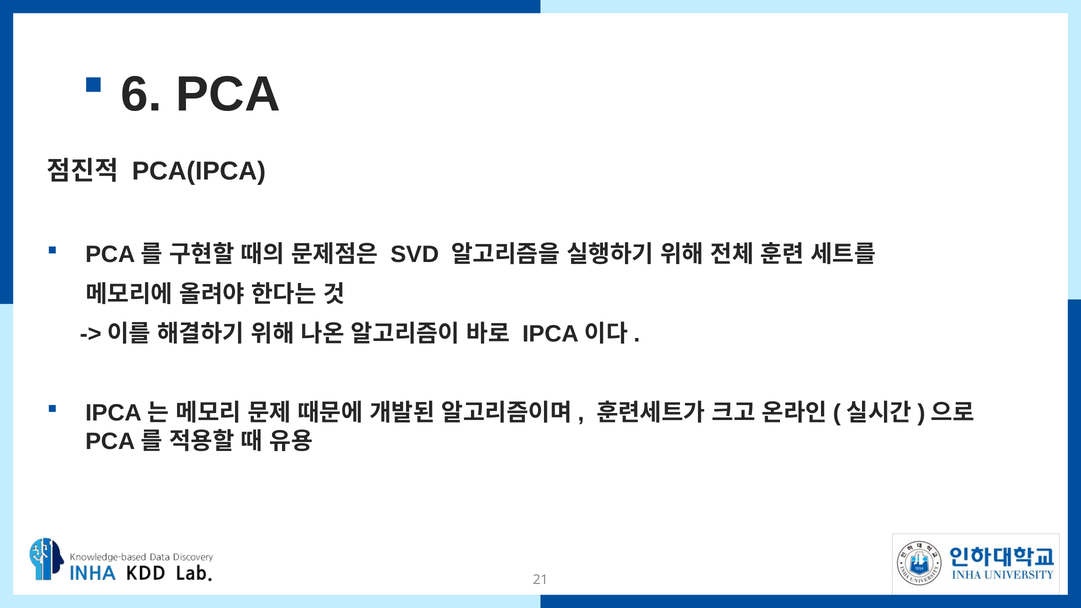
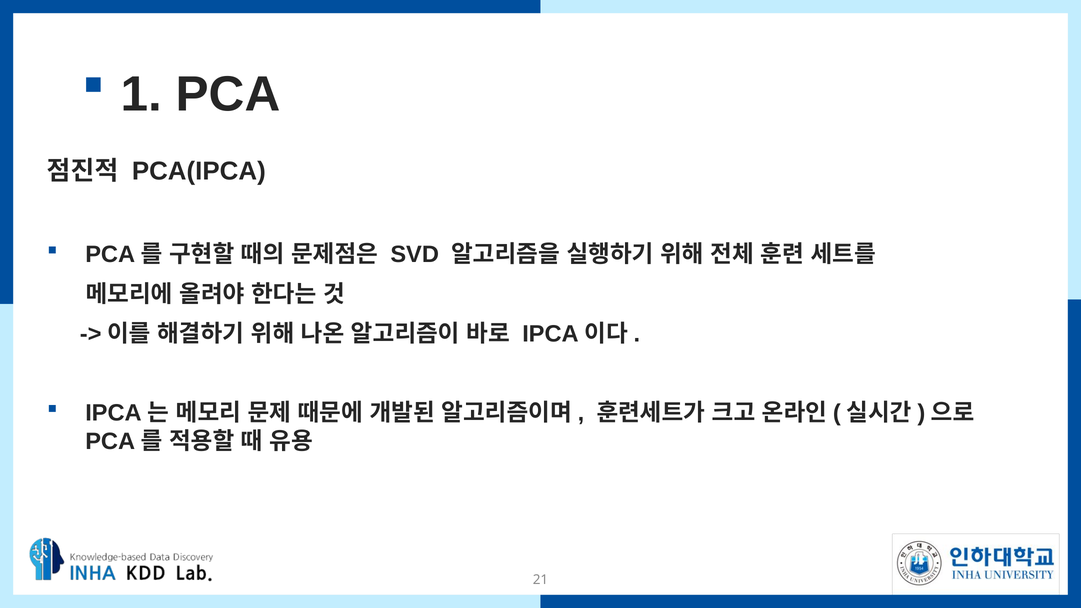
6: 6 -> 1
